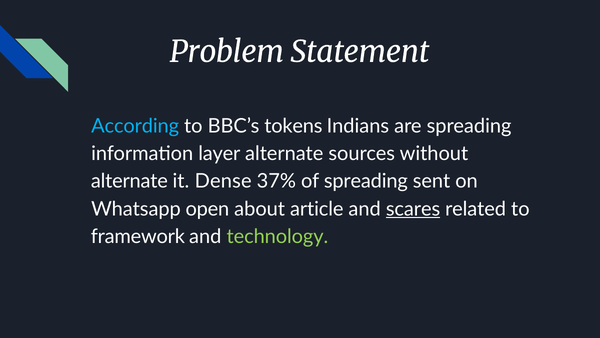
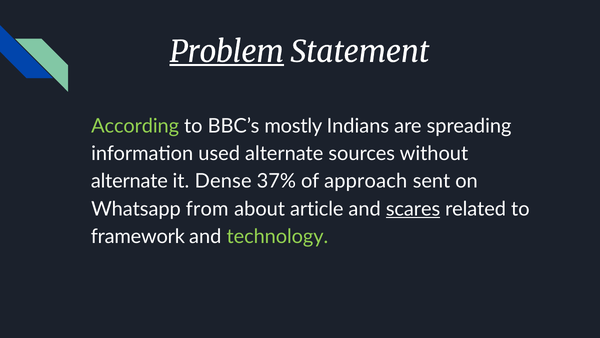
Problem underline: none -> present
According colour: light blue -> light green
tokens: tokens -> mostly
layer: layer -> used
of spreading: spreading -> approach
open: open -> from
